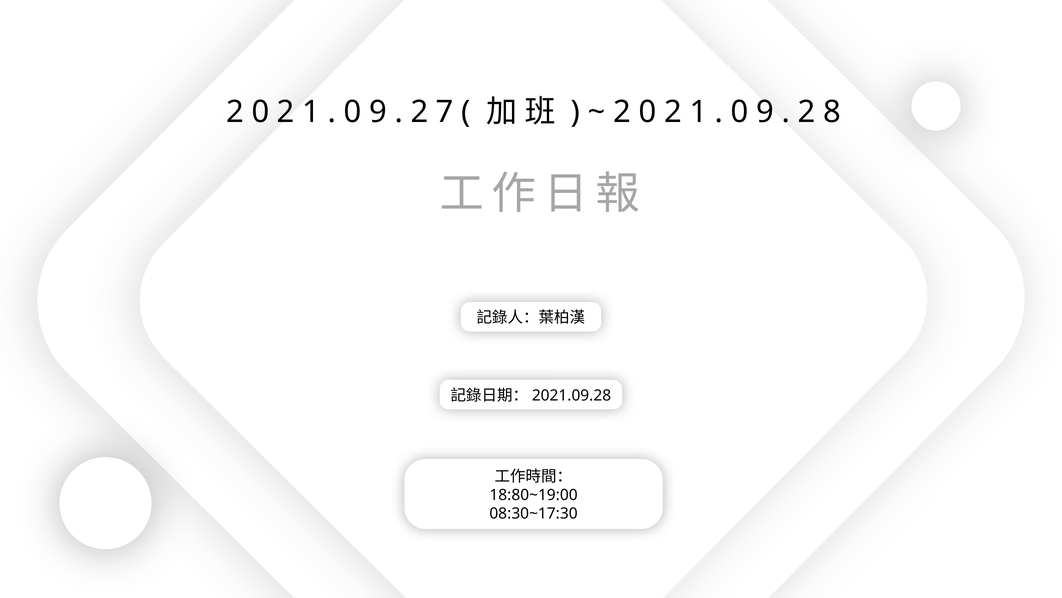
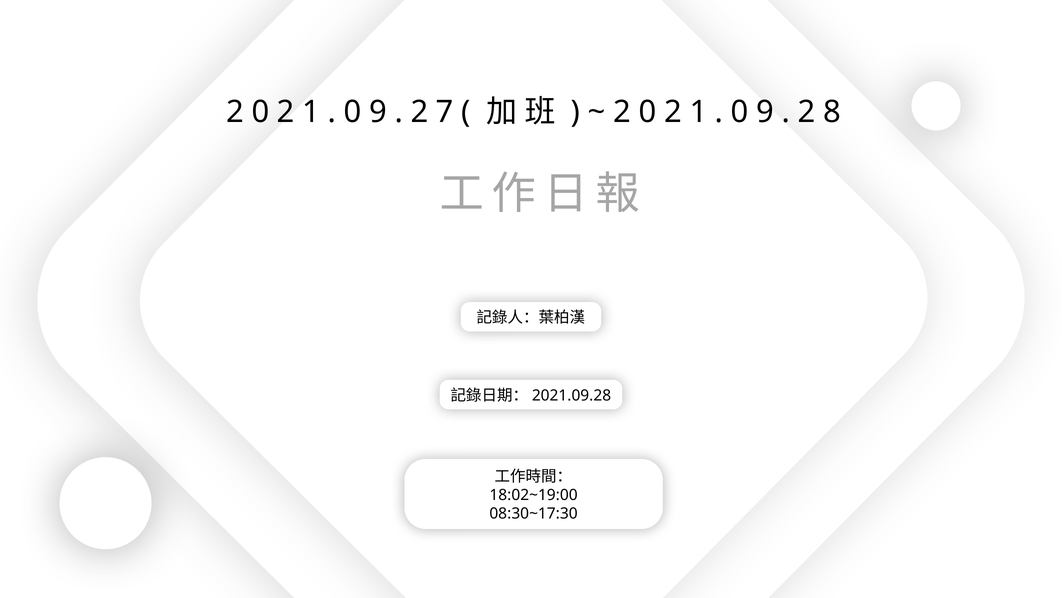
18:80~19:00: 18:80~19:00 -> 18:02~19:00
